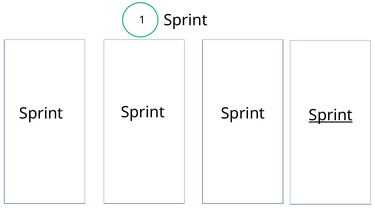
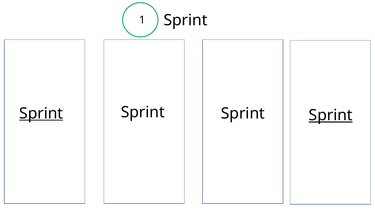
Sprint at (41, 113) underline: none -> present
